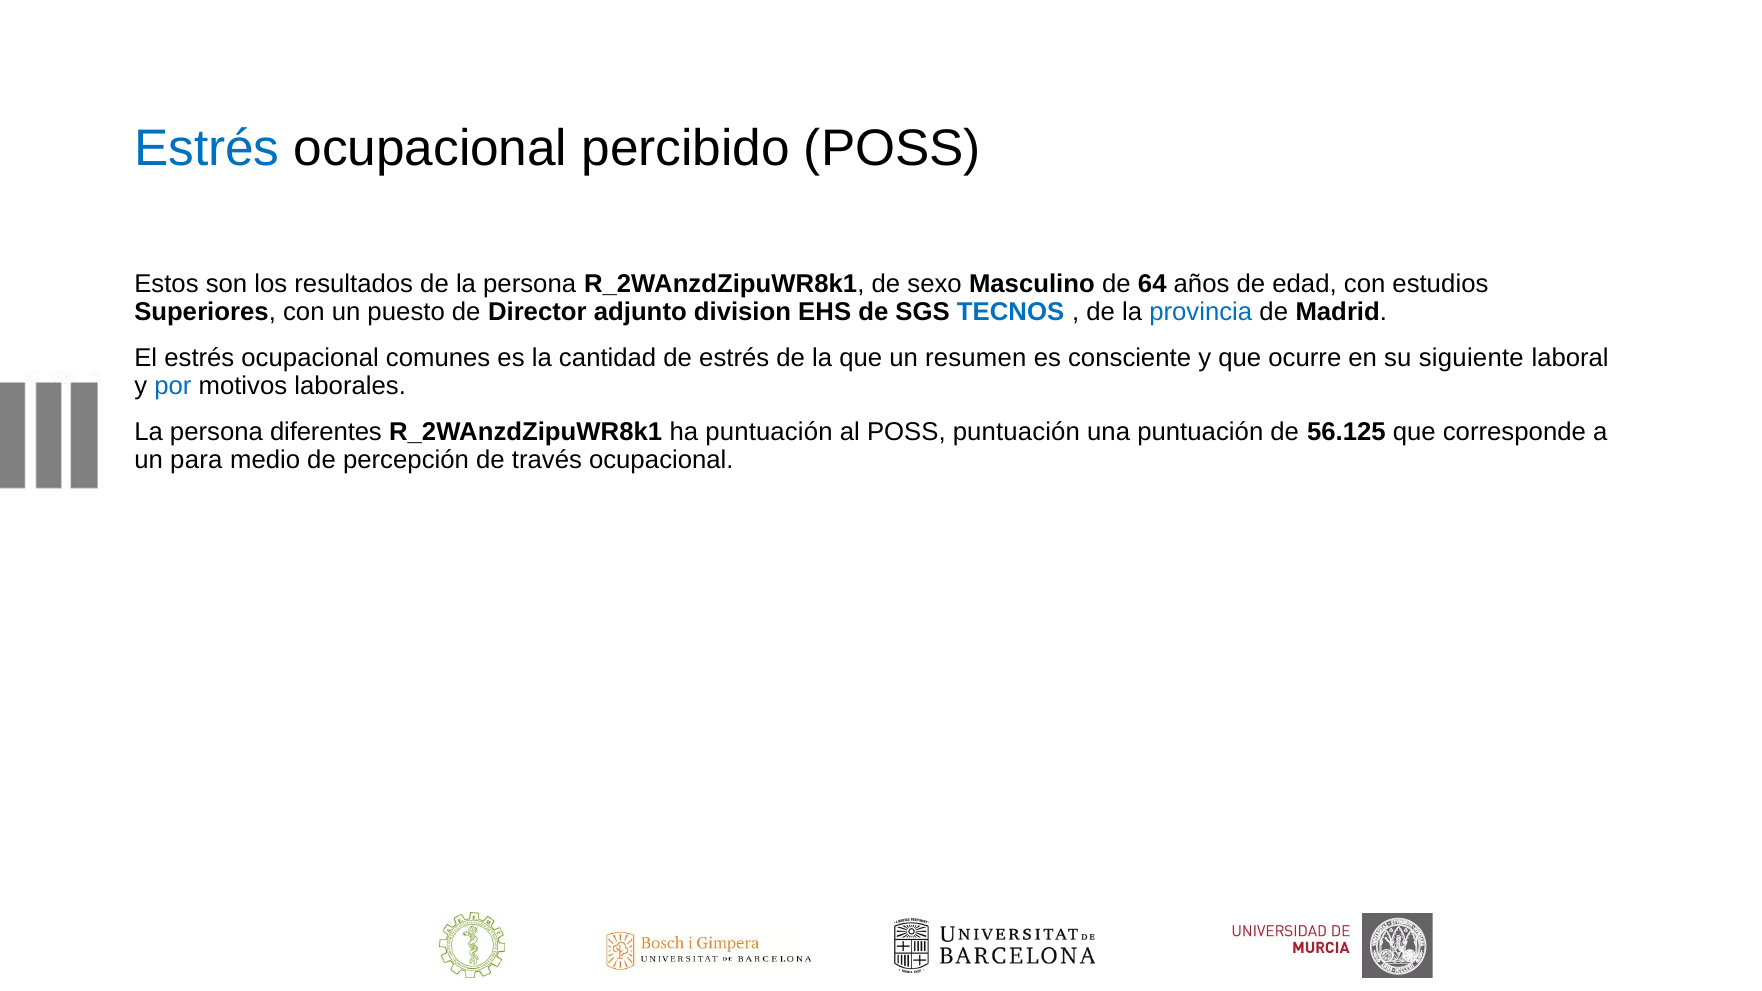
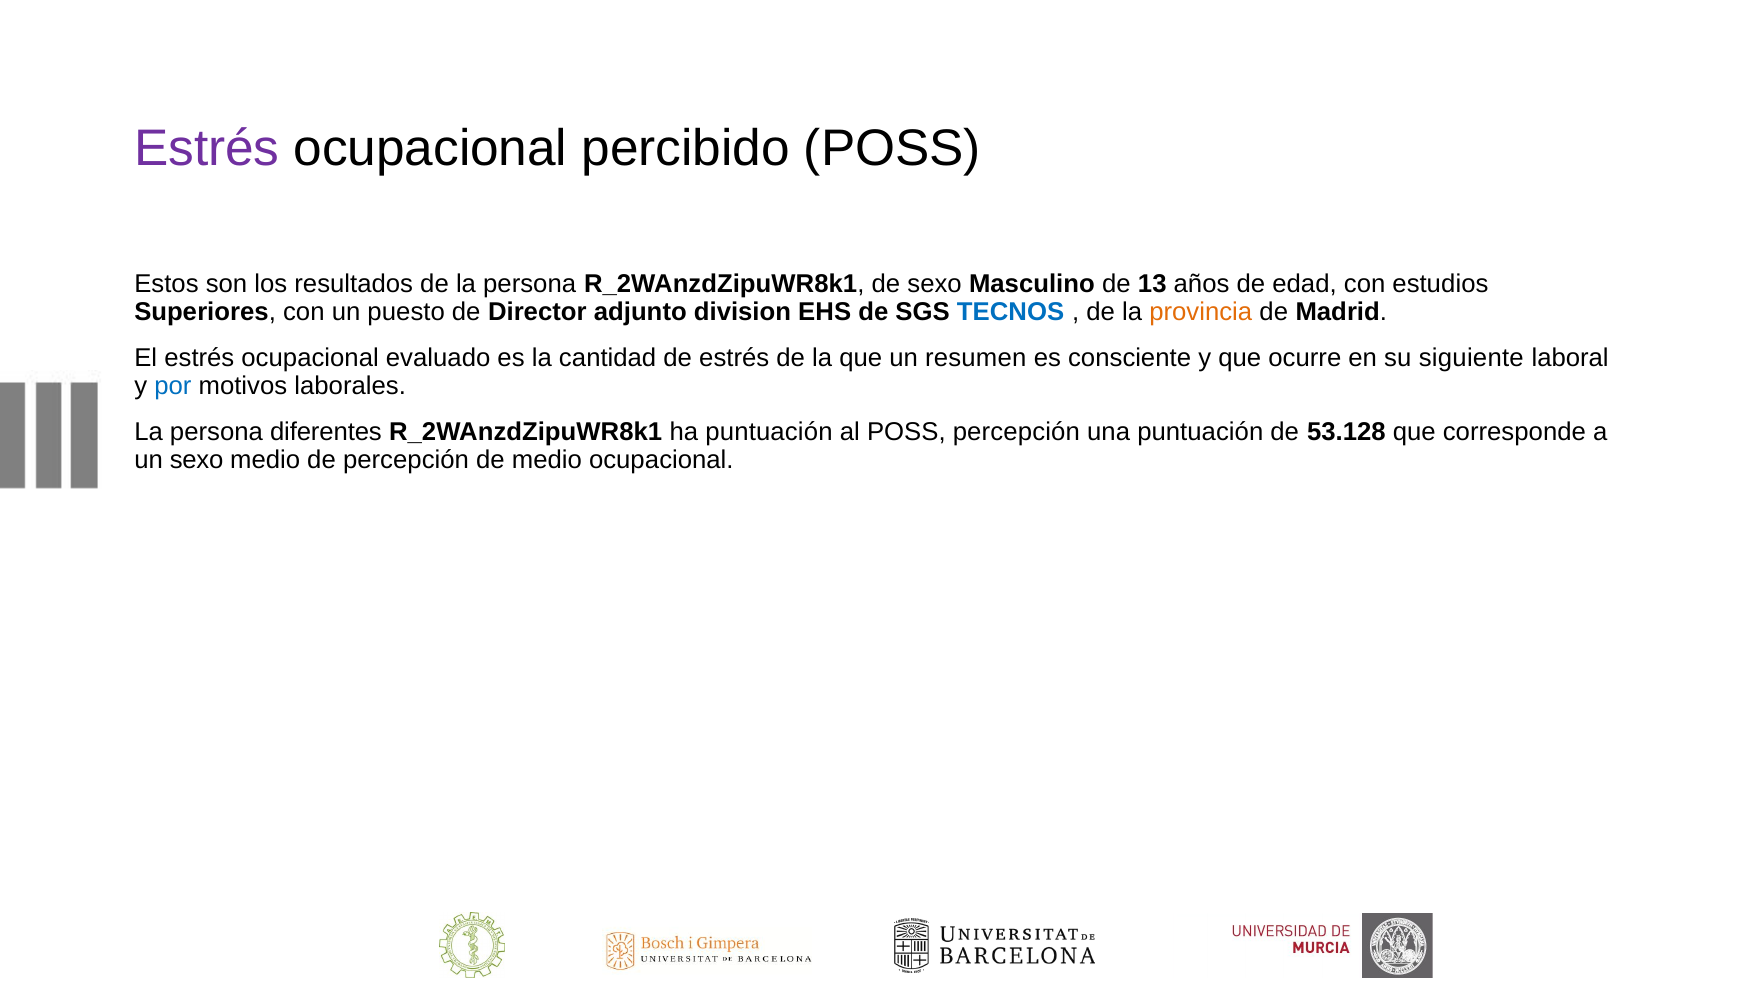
Estrés at (207, 148) colour: blue -> purple
64: 64 -> 13
provincia colour: blue -> orange
comunes: comunes -> evaluado
POSS puntuación: puntuación -> percepción
56.125: 56.125 -> 53.128
un para: para -> sexo
de través: través -> medio
